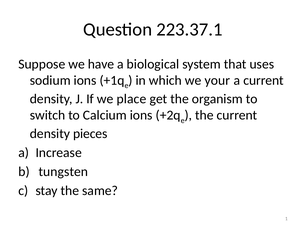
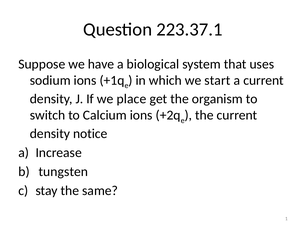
your: your -> start
pieces: pieces -> notice
